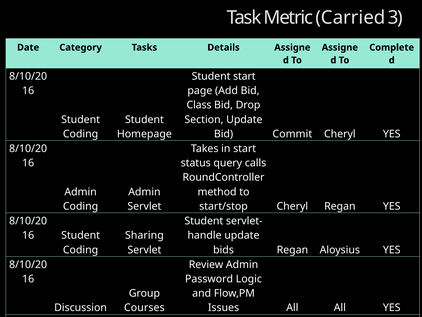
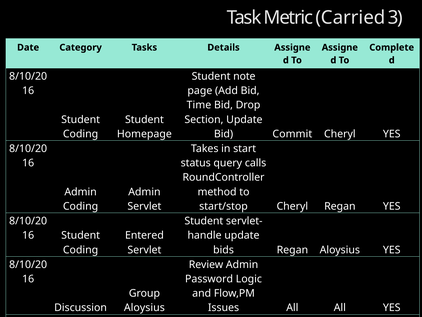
Student start: start -> note
Class: Class -> Time
Sharing: Sharing -> Entered
Courses at (144, 307): Courses -> Aloysius
